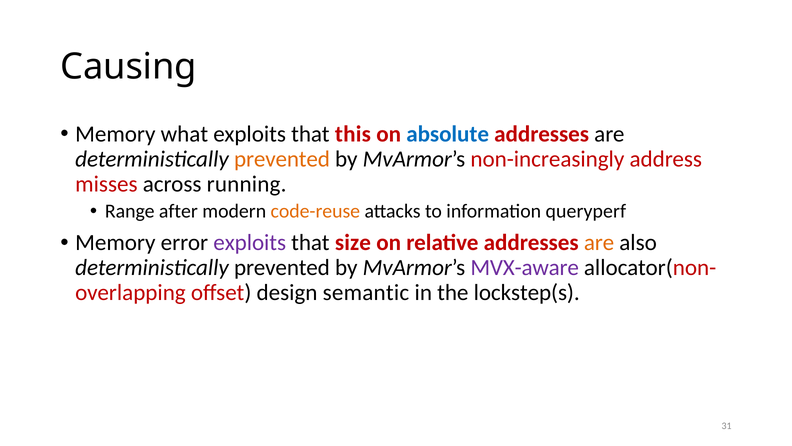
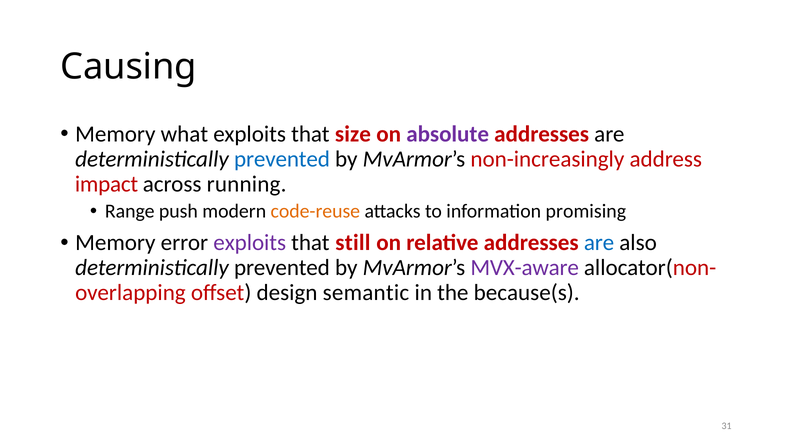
this: this -> size
absolute colour: blue -> purple
prevented at (282, 159) colour: orange -> blue
misses: misses -> impact
after: after -> push
queryperf: queryperf -> promising
size: size -> still
are at (599, 243) colour: orange -> blue
lockstep(s: lockstep(s -> because(s
